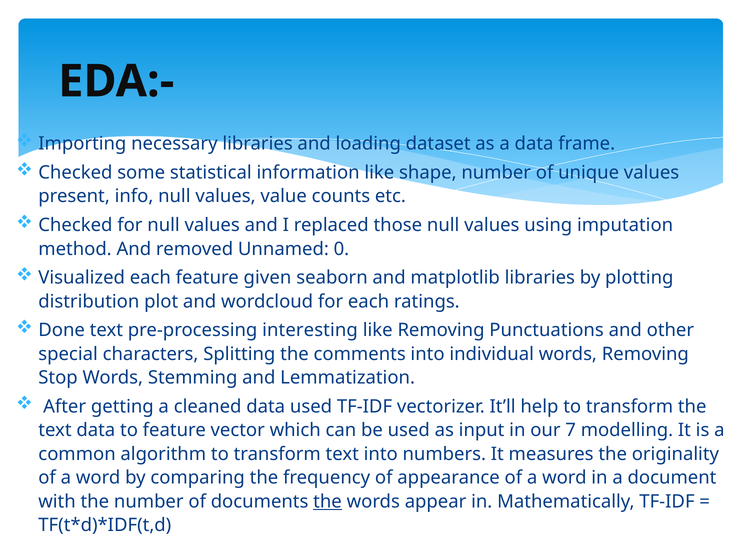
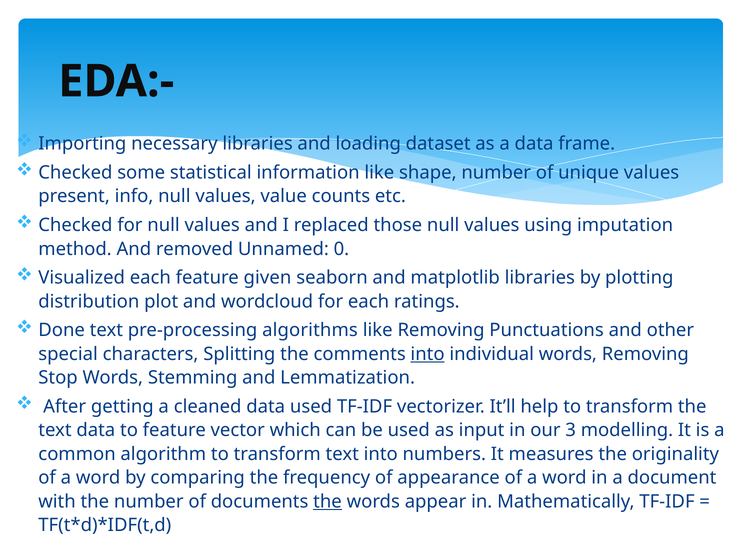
interesting: interesting -> algorithms
into at (428, 354) underline: none -> present
7: 7 -> 3
